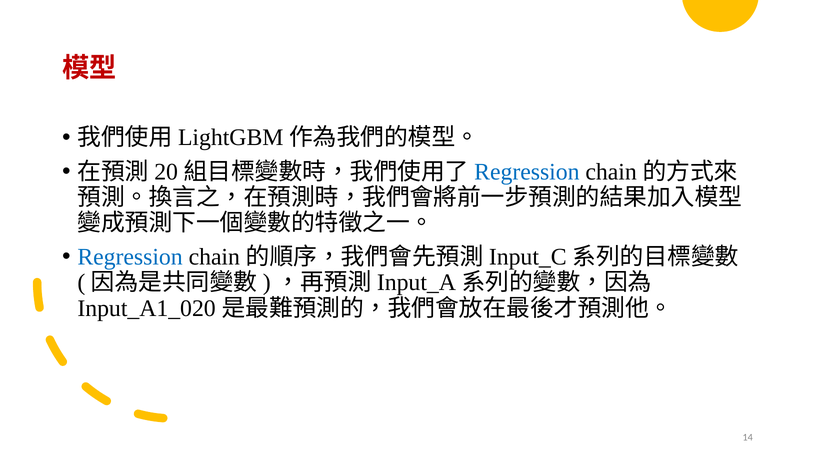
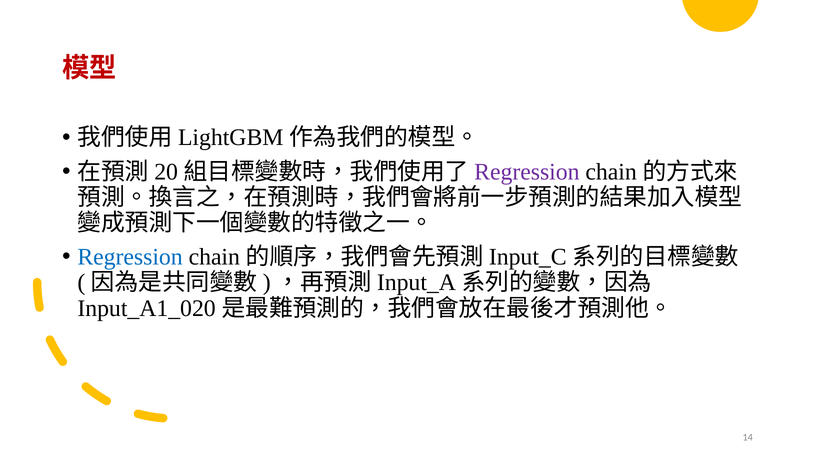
Regression at (527, 172) colour: blue -> purple
